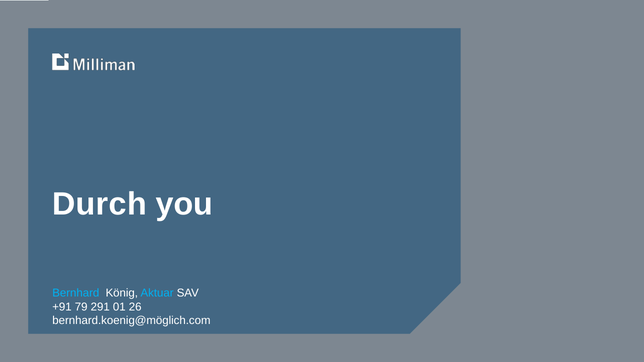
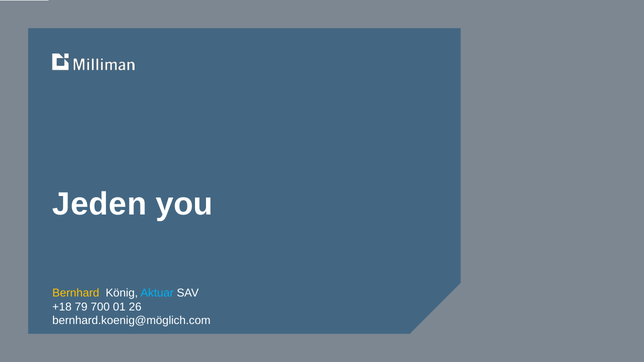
Durch: Durch -> Jeden
Bernhard colour: light blue -> yellow
+91: +91 -> +18
291: 291 -> 700
